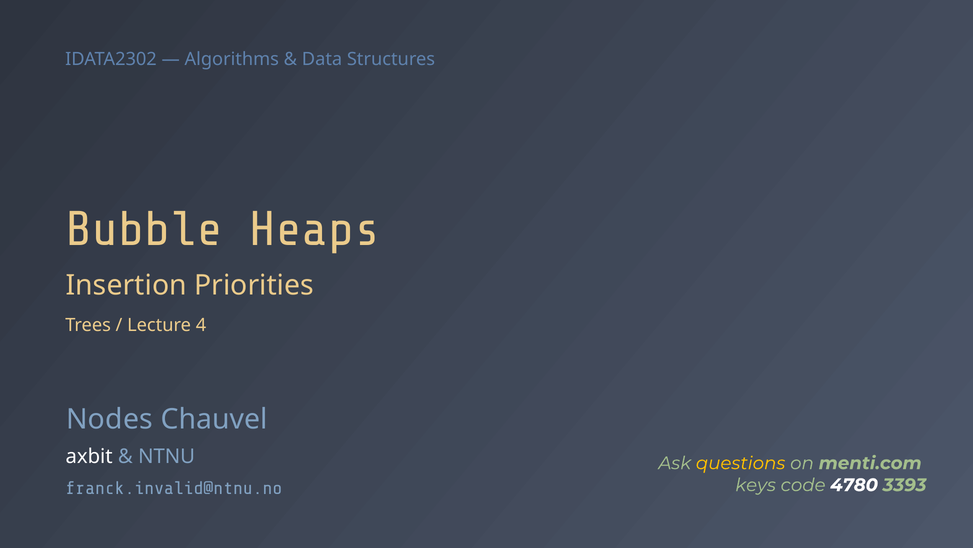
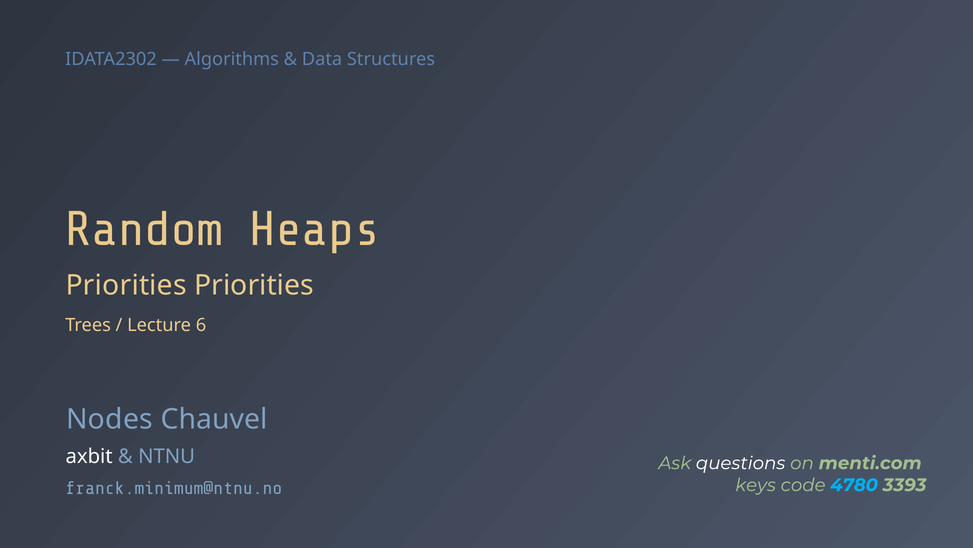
Bubble: Bubble -> Random
Insertion at (126, 285): Insertion -> Priorities
4: 4 -> 6
questions colour: yellow -> white
franck.invalid@ntnu.no: franck.invalid@ntnu.no -> franck.minimum@ntnu.no
4780 colour: white -> light blue
